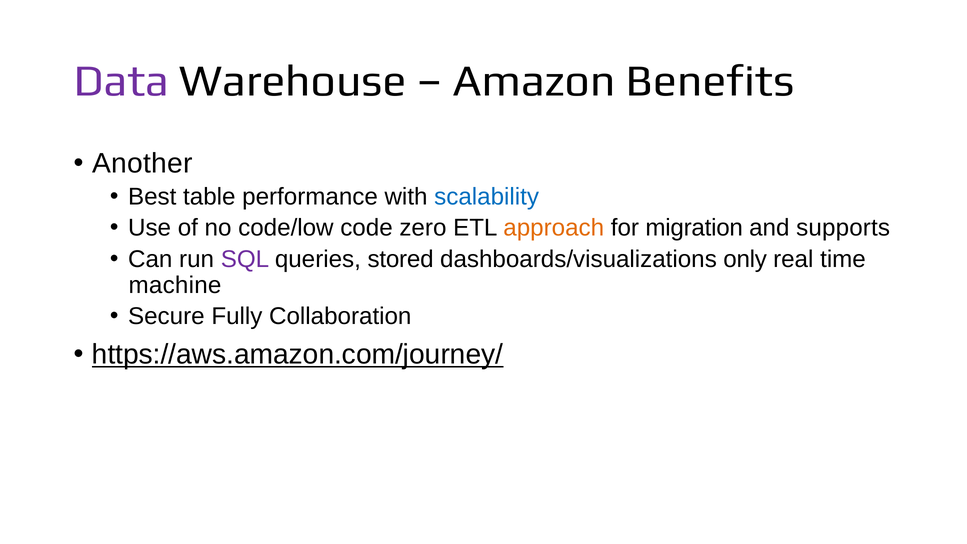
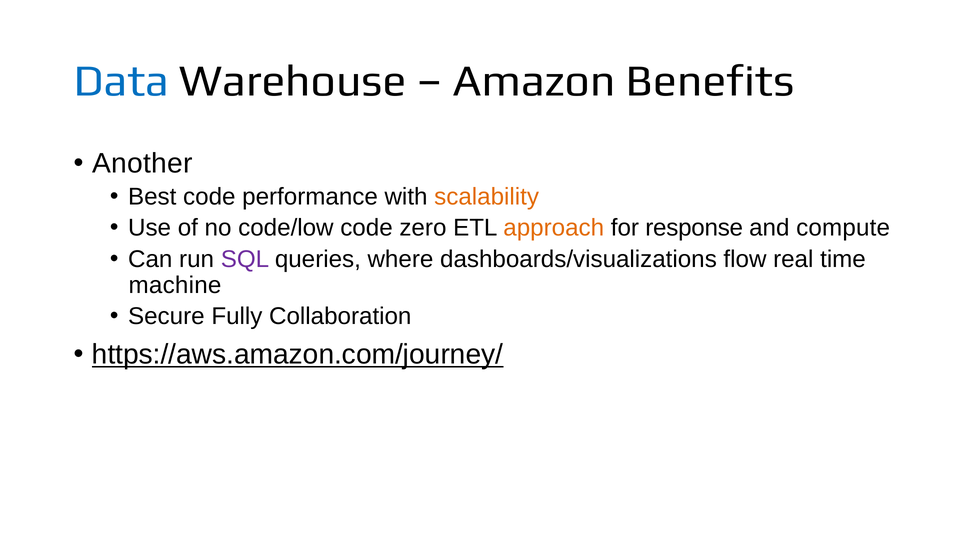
Data colour: purple -> blue
Best table: table -> code
scalability colour: blue -> orange
migration: migration -> response
supports: supports -> compute
stored: stored -> where
only: only -> flow
